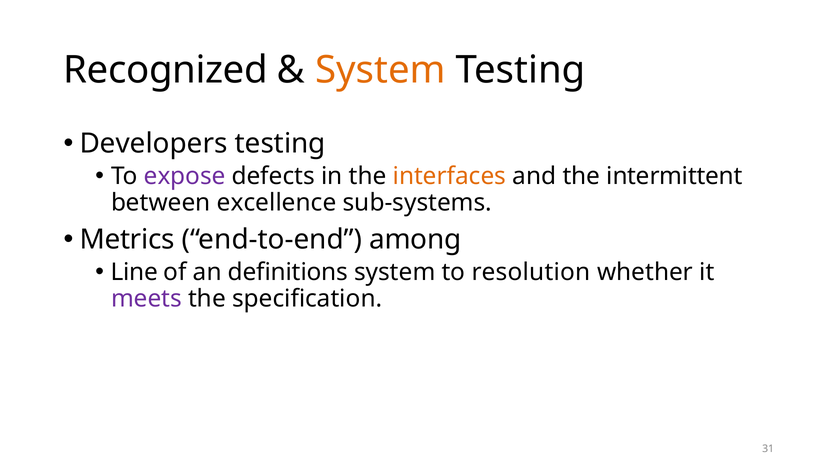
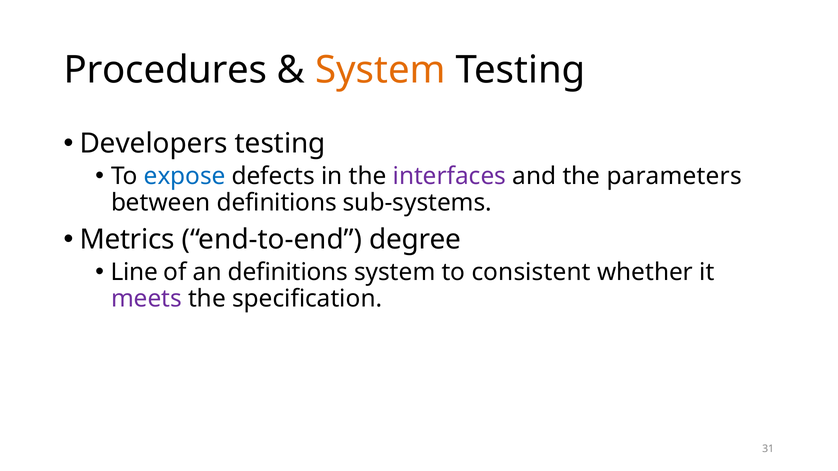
Recognized: Recognized -> Procedures
expose colour: purple -> blue
interfaces colour: orange -> purple
intermittent: intermittent -> parameters
between excellence: excellence -> definitions
among: among -> degree
resolution: resolution -> consistent
